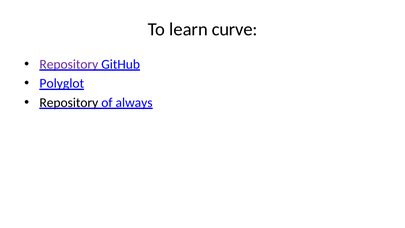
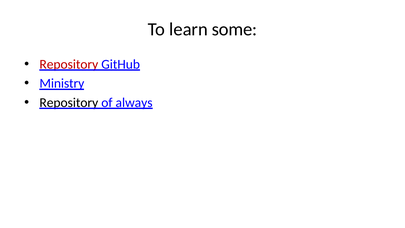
curve: curve -> some
Repository at (69, 64) colour: purple -> red
Polyglot: Polyglot -> Ministry
